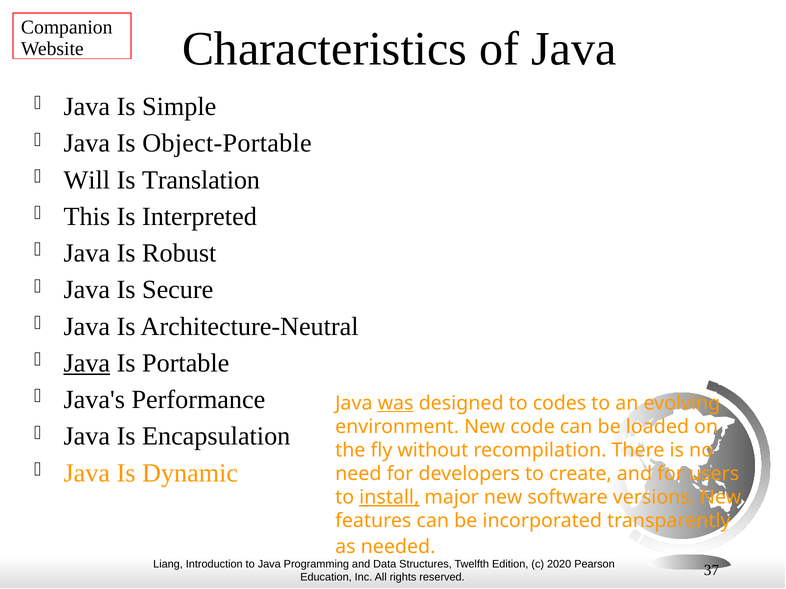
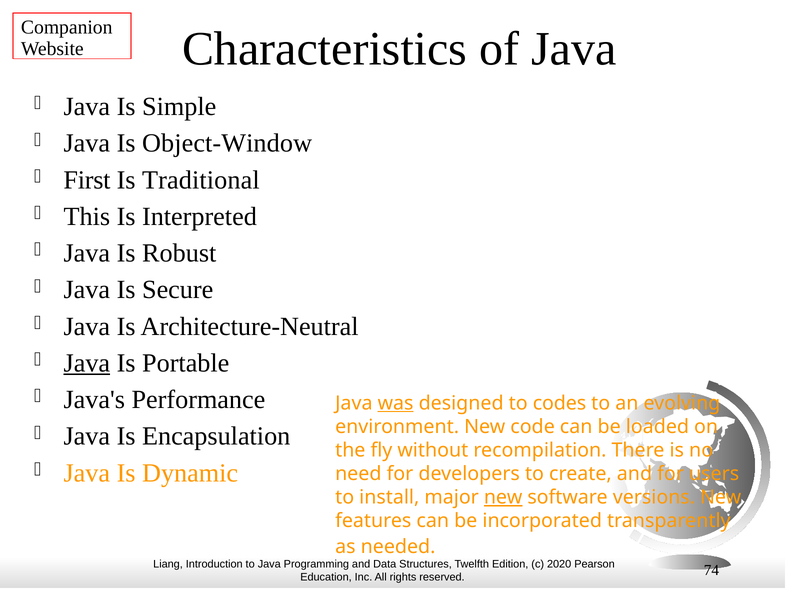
Object-Portable: Object-Portable -> Object-Window
Will: Will -> First
Translation: Translation -> Traditional
install underline: present -> none
new at (503, 498) underline: none -> present
37: 37 -> 74
